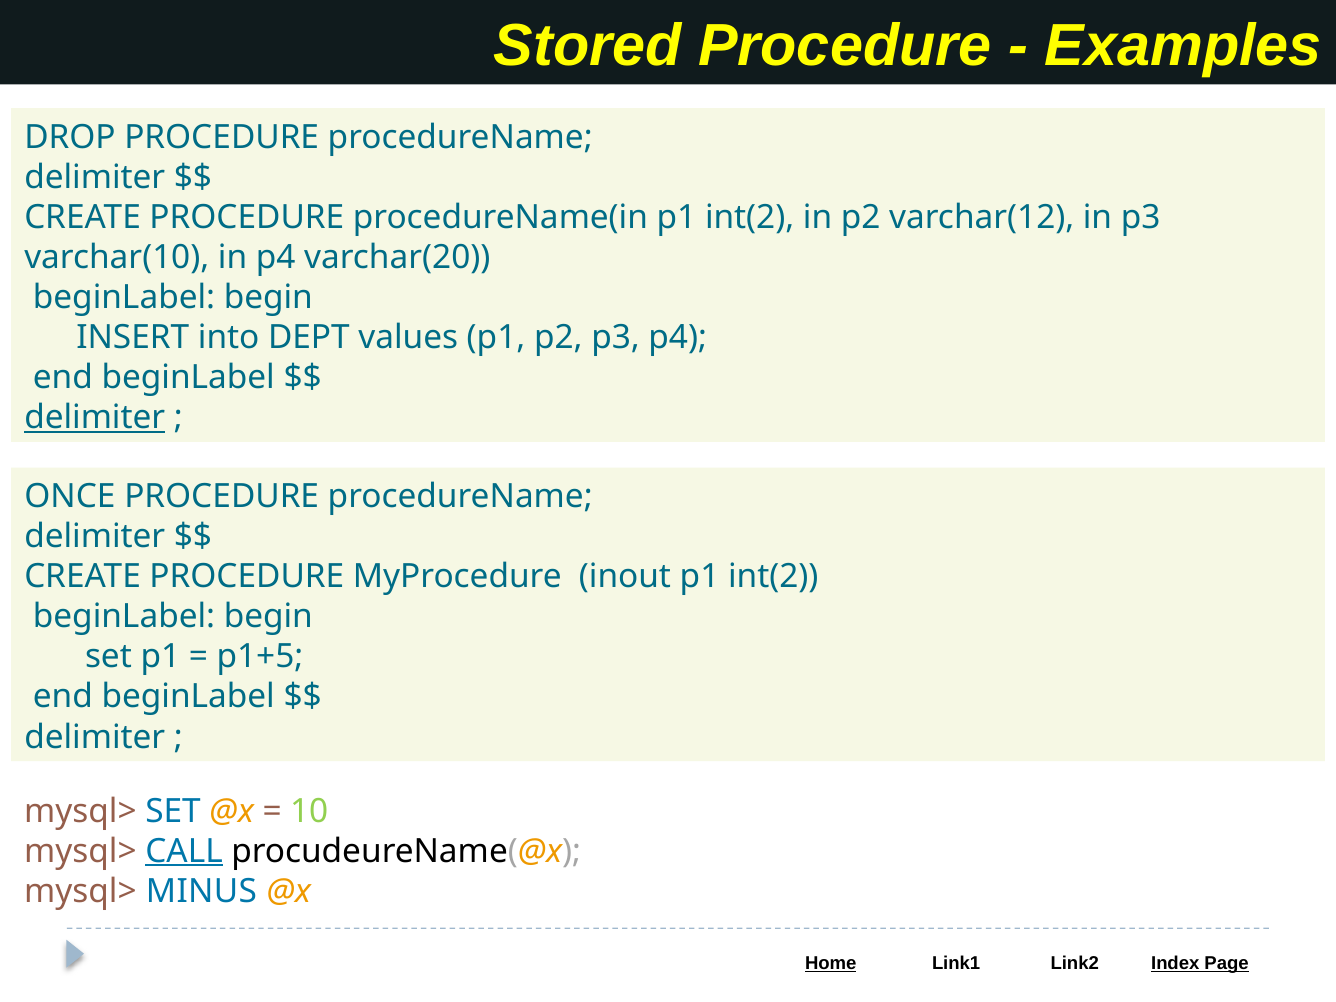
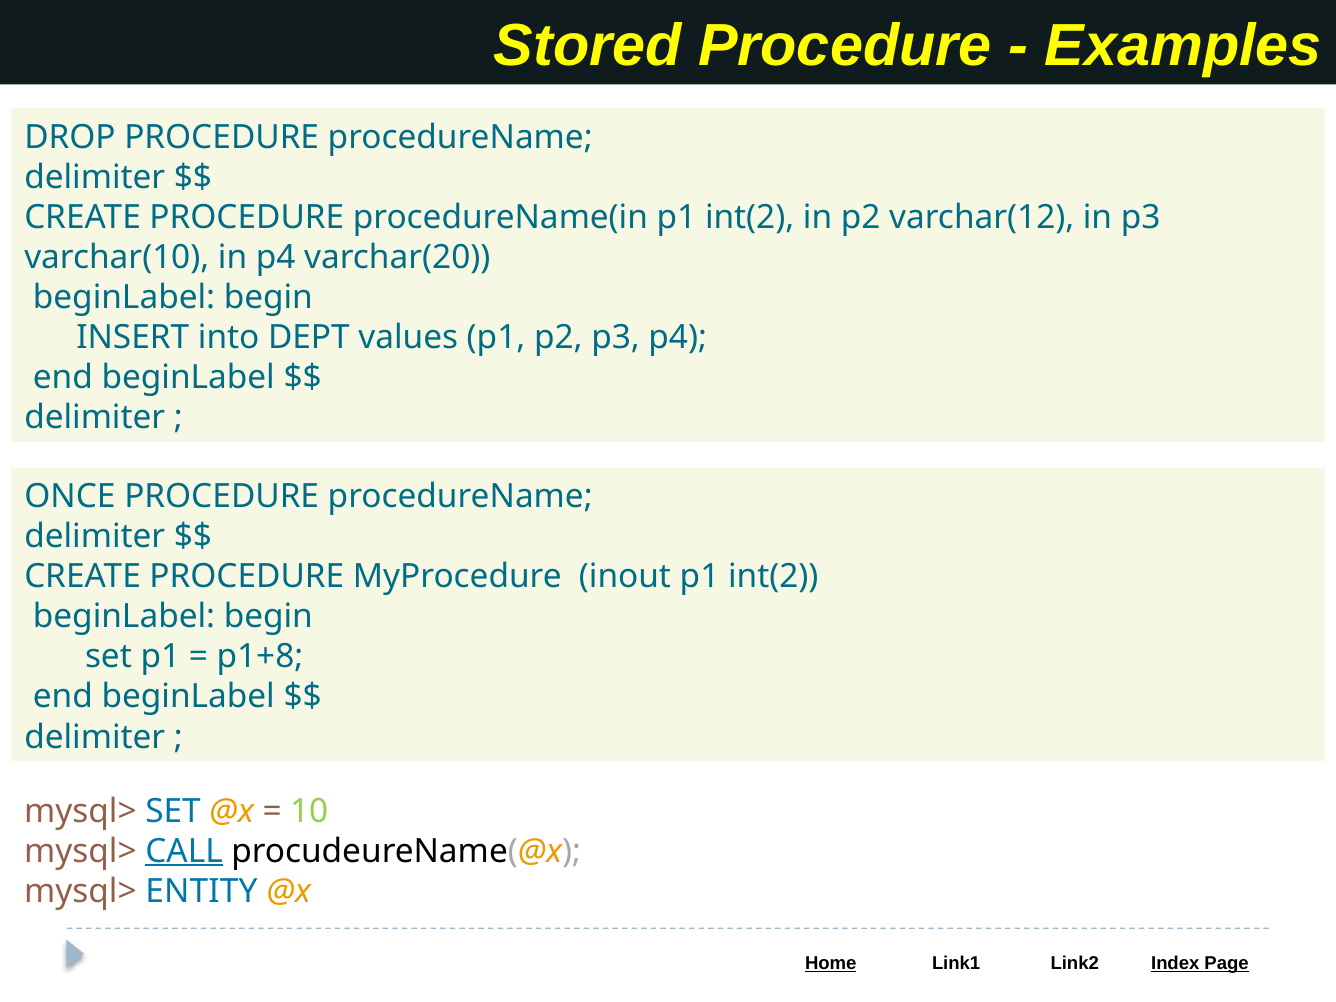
delimiter at (95, 418) underline: present -> none
p1+5: p1+5 -> p1+8
MINUS: MINUS -> ENTITY
